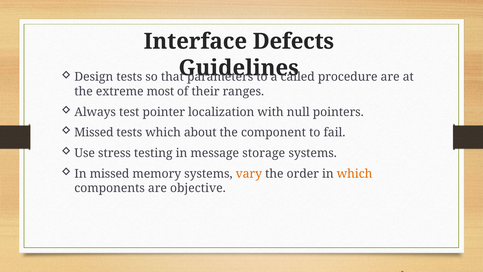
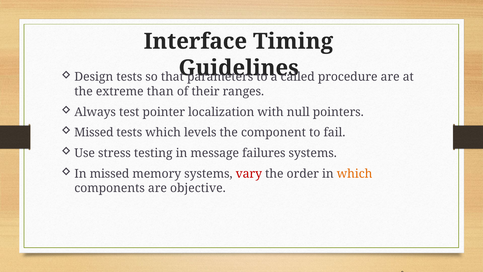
Defects: Defects -> Timing
most: most -> than
about: about -> levels
storage: storage -> failures
vary colour: orange -> red
